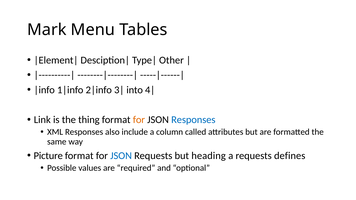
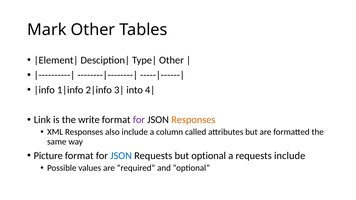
Mark Menu: Menu -> Other
thing: thing -> write
for at (139, 120) colour: orange -> purple
Responses at (193, 120) colour: blue -> orange
but heading: heading -> optional
requests defines: defines -> include
